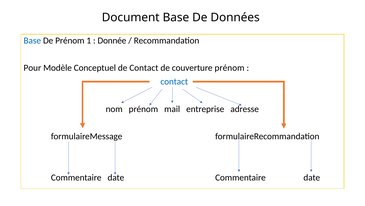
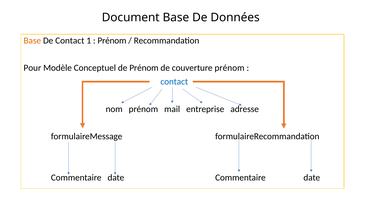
Base at (32, 40) colour: blue -> orange
De Prénom: Prénom -> Contact
Donnée at (112, 40): Donnée -> Prénom
de Contact: Contact -> Prénom
